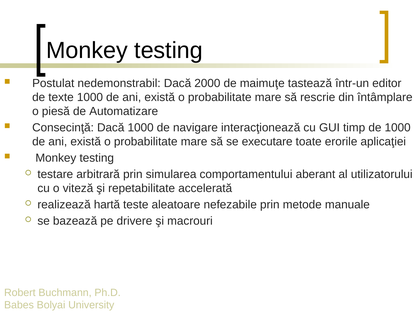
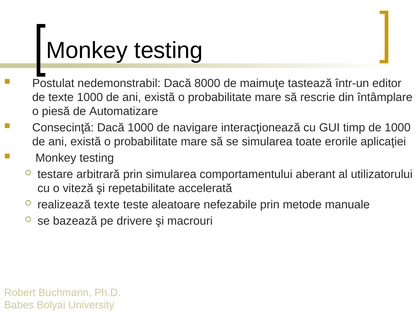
2000: 2000 -> 8000
se executare: executare -> simularea
realizează hartă: hartă -> texte
